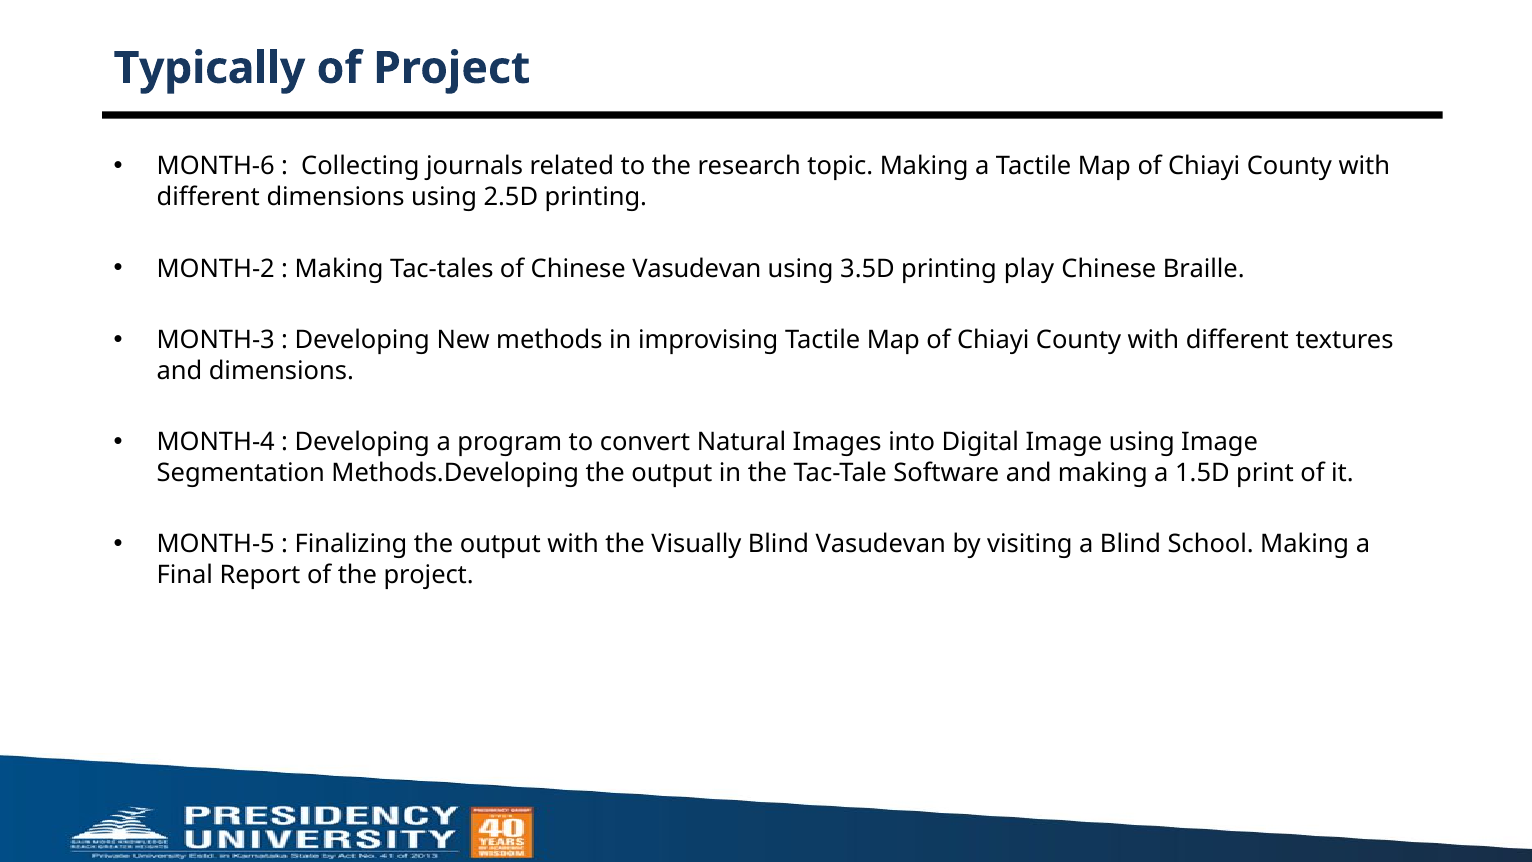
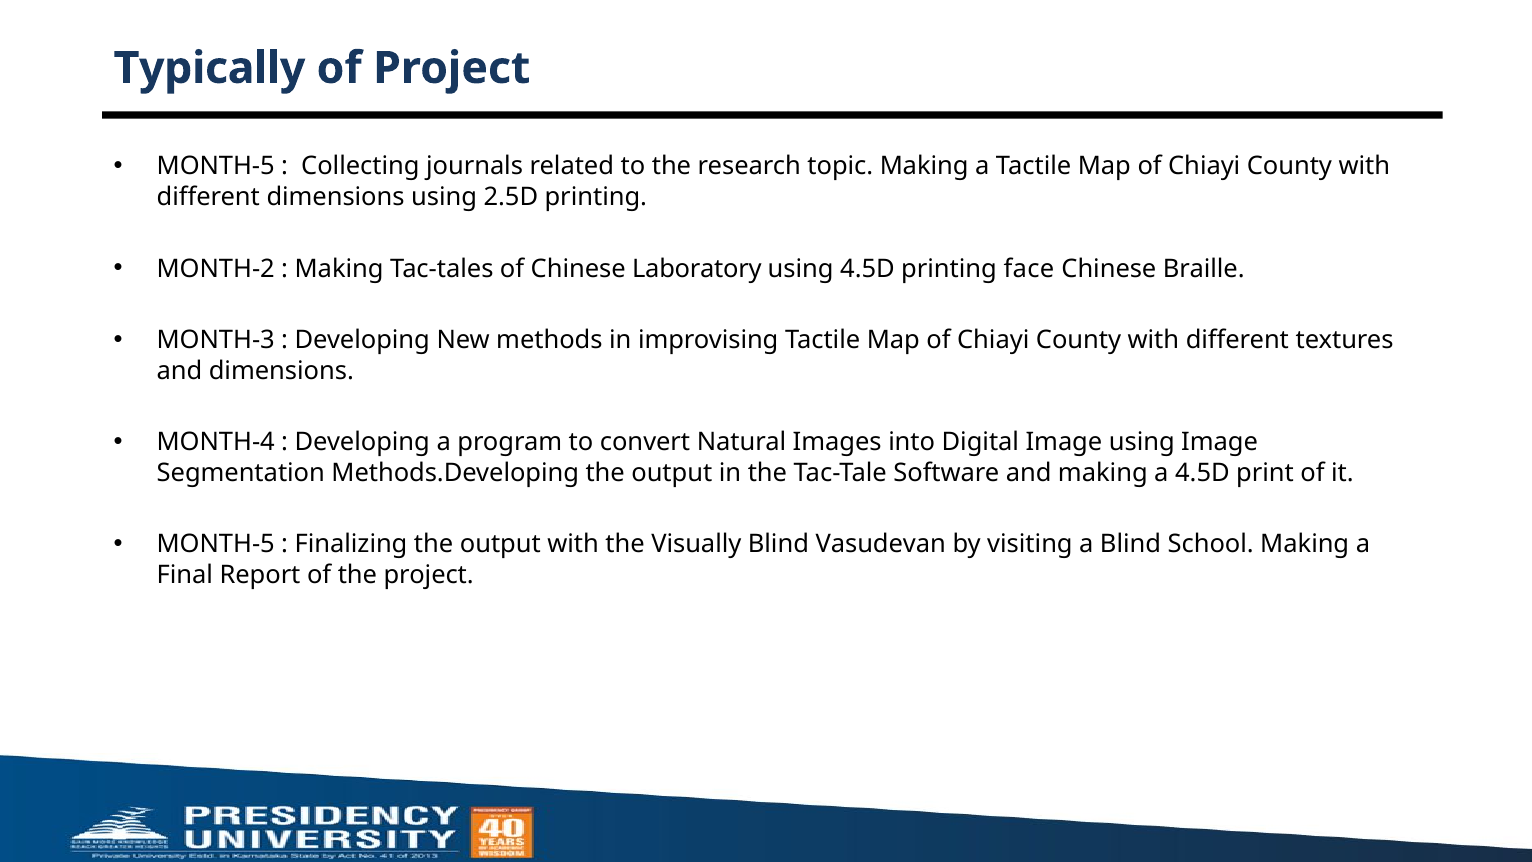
MONTH-6 at (216, 166): MONTH-6 -> MONTH-5
Chinese Vasudevan: Vasudevan -> Laboratory
using 3.5D: 3.5D -> 4.5D
play: play -> face
a 1.5D: 1.5D -> 4.5D
